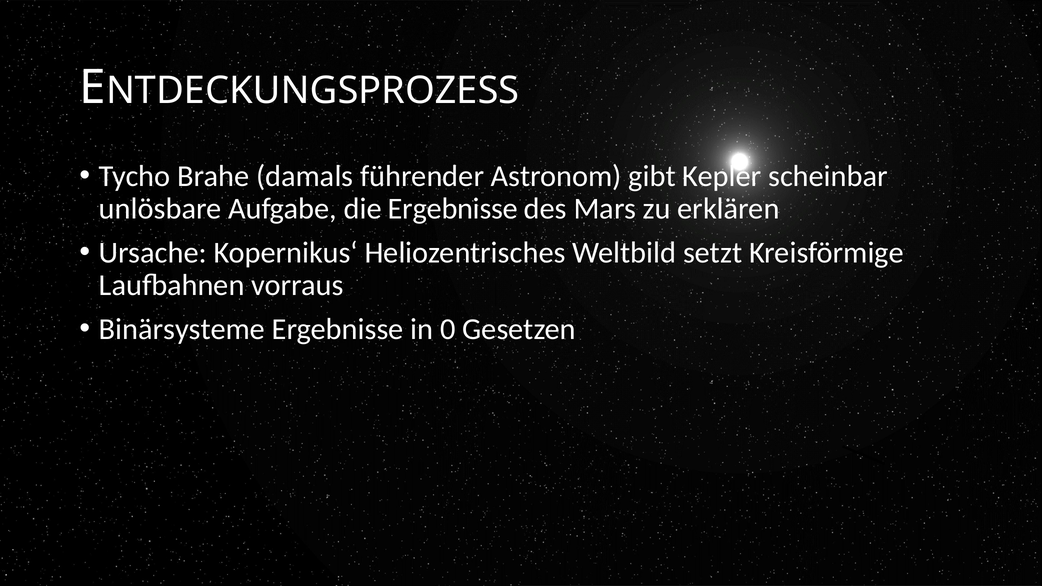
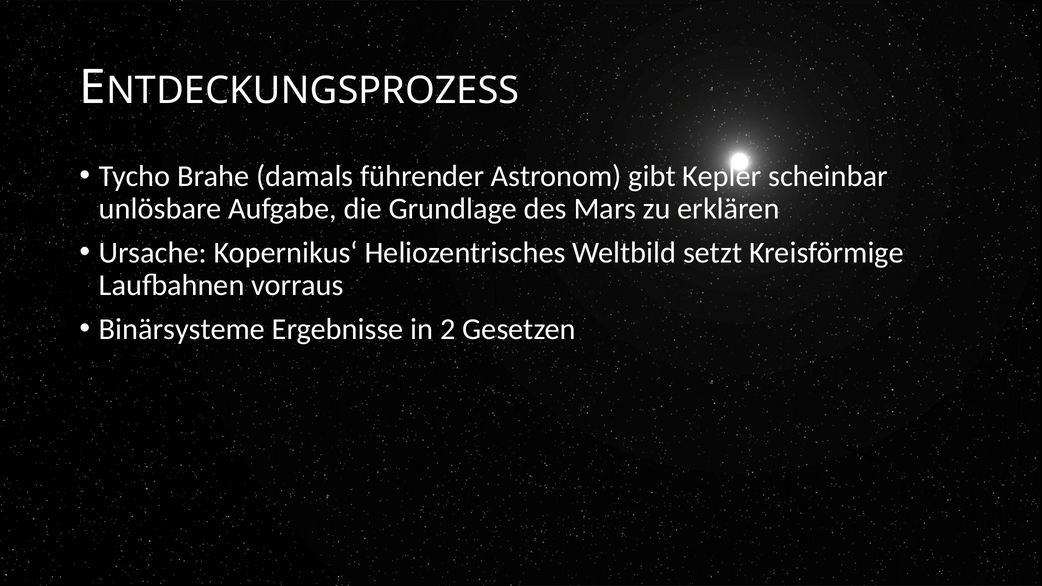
die Ergebnisse: Ergebnisse -> Grundlage
0: 0 -> 2
